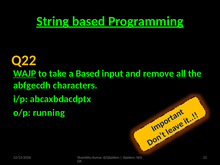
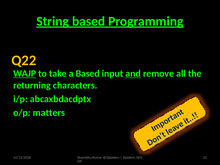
and underline: none -> present
abfgecdh: abfgecdh -> returning
running: running -> matters
